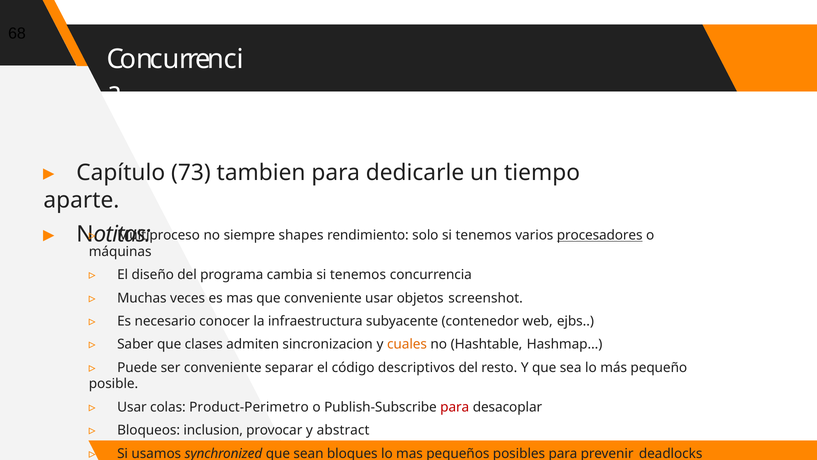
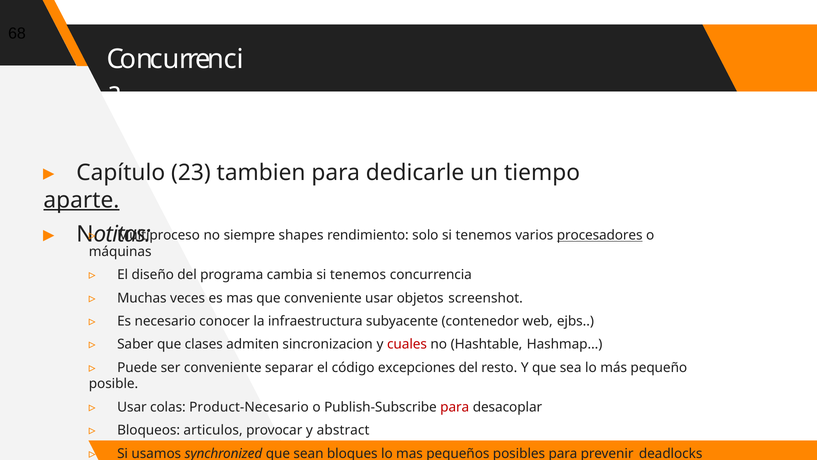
73: 73 -> 23
aparte underline: none -> present
cuales colour: orange -> red
descriptivos: descriptivos -> excepciones
Product-Perimetro: Product-Perimetro -> Product-Necesario
inclusion: inclusion -> articulos
